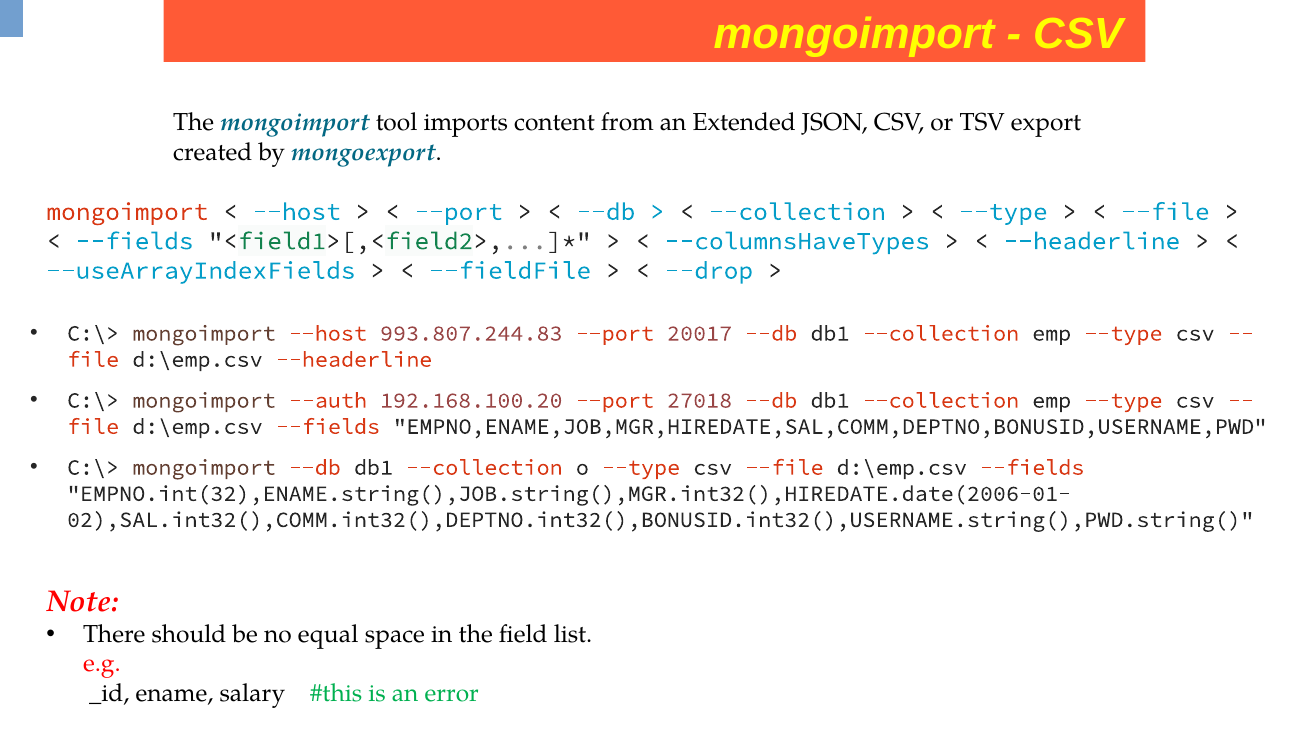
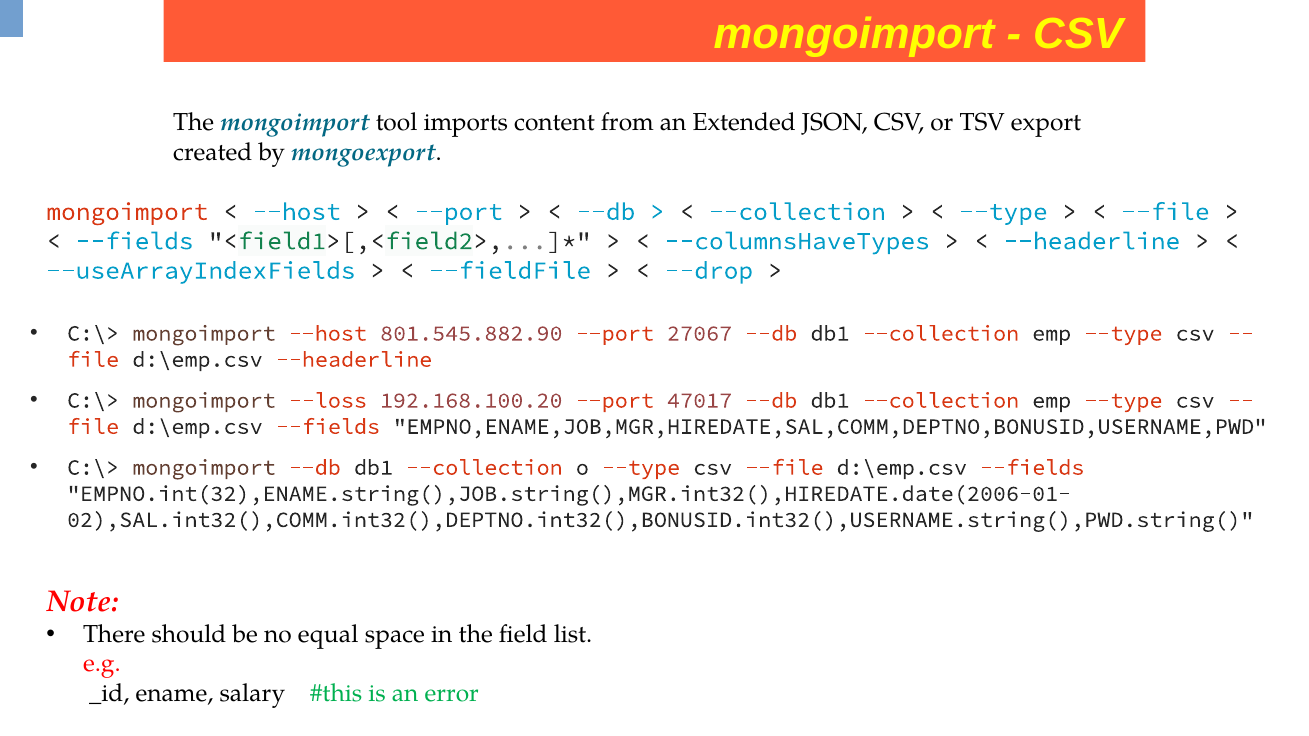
993.807.244.83: 993.807.244.83 -> 801.545.882.90
20017: 20017 -> 27067
--auth: --auth -> --loss
27018: 27018 -> 47017
